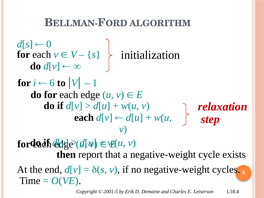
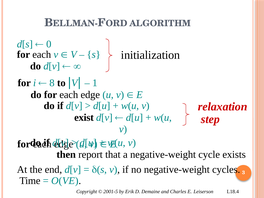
6: 6 -> 8
each at (84, 117): each -> exist
